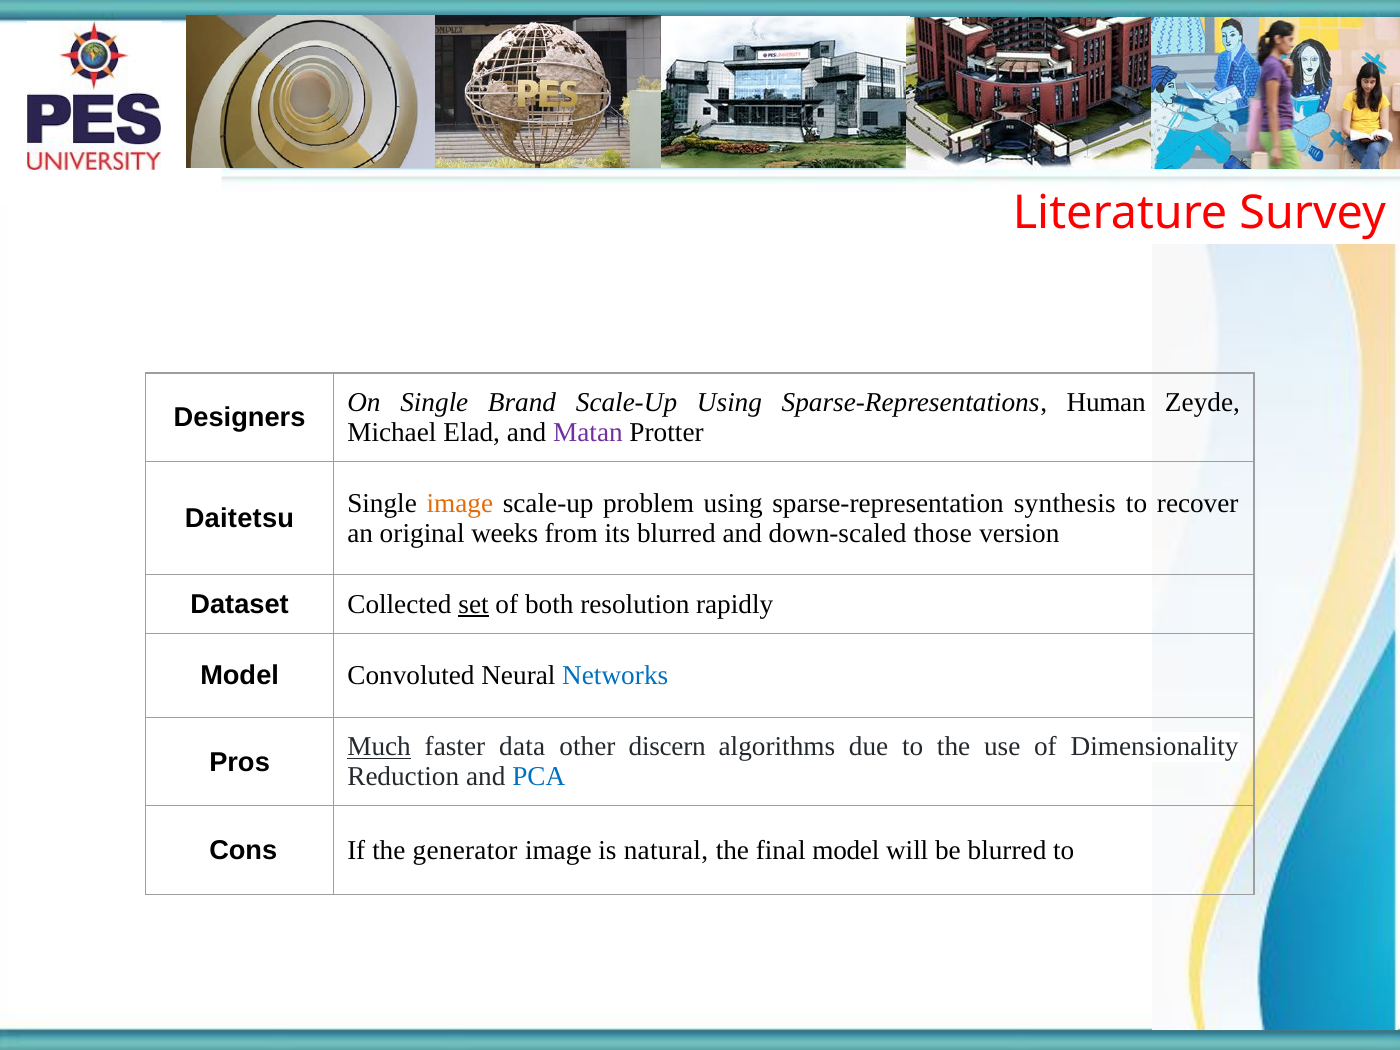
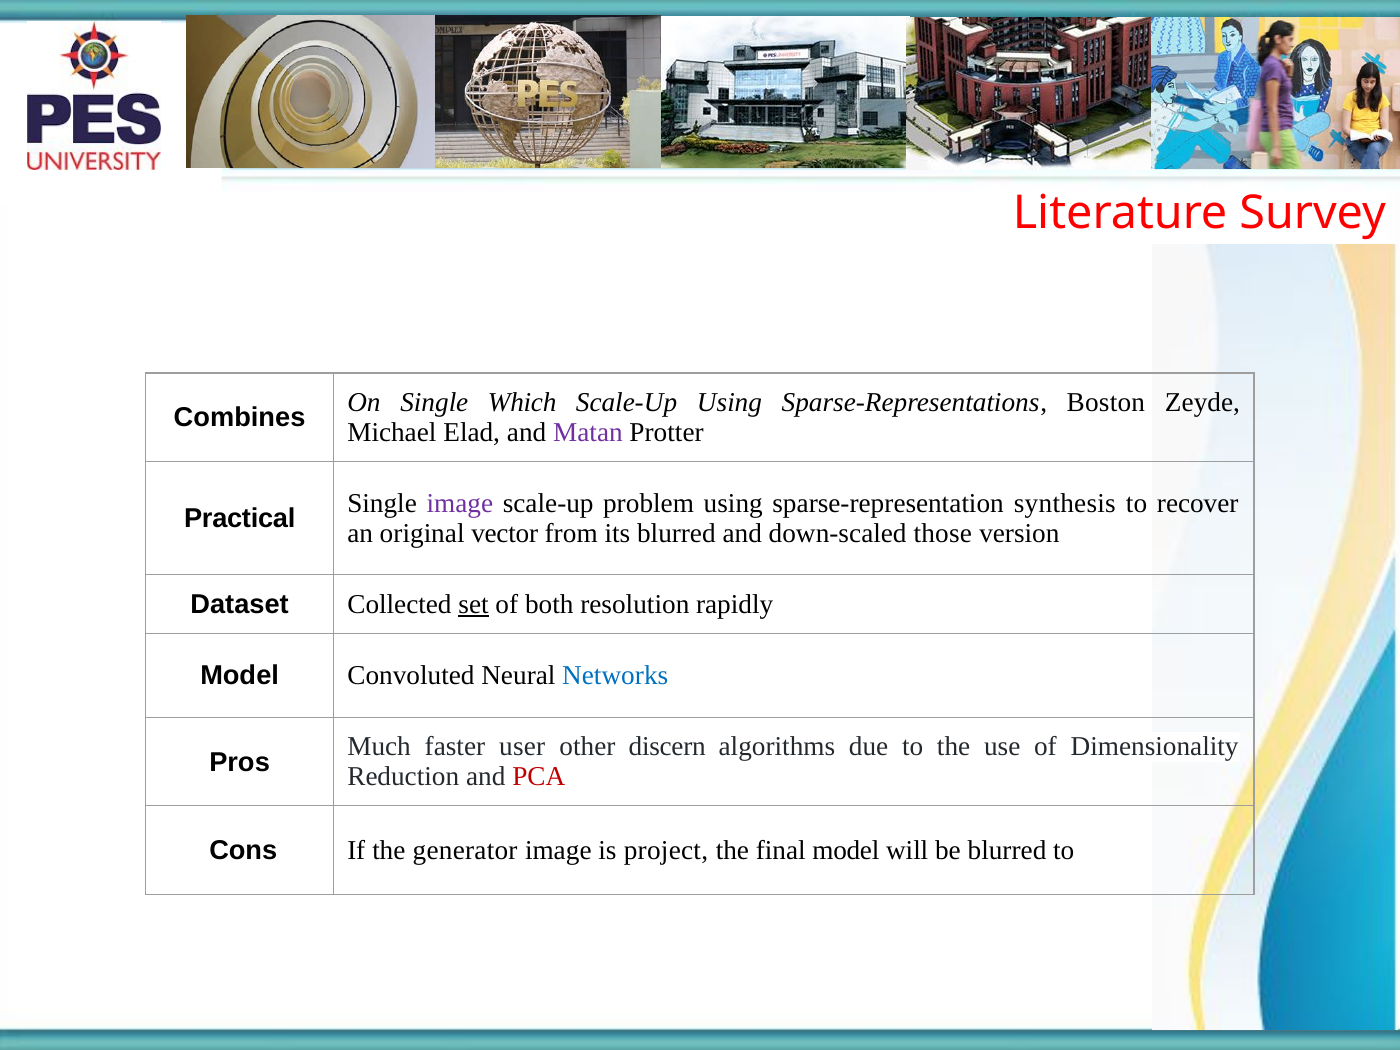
Brand: Brand -> Which
Human: Human -> Boston
Designers: Designers -> Combines
image at (460, 503) colour: orange -> purple
Daitetsu: Daitetsu -> Practical
weeks: weeks -> vector
Much underline: present -> none
data: data -> user
PCA colour: blue -> red
natural: natural -> project
